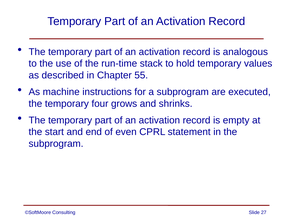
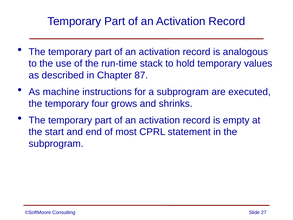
55: 55 -> 87
even: even -> most
